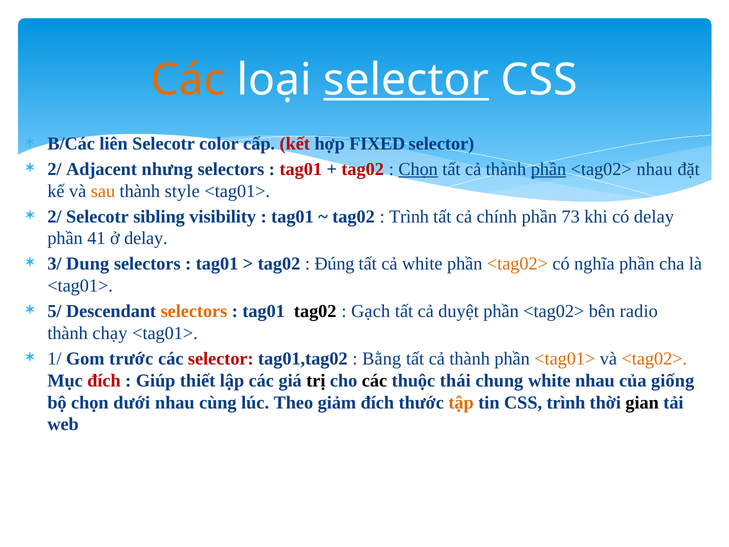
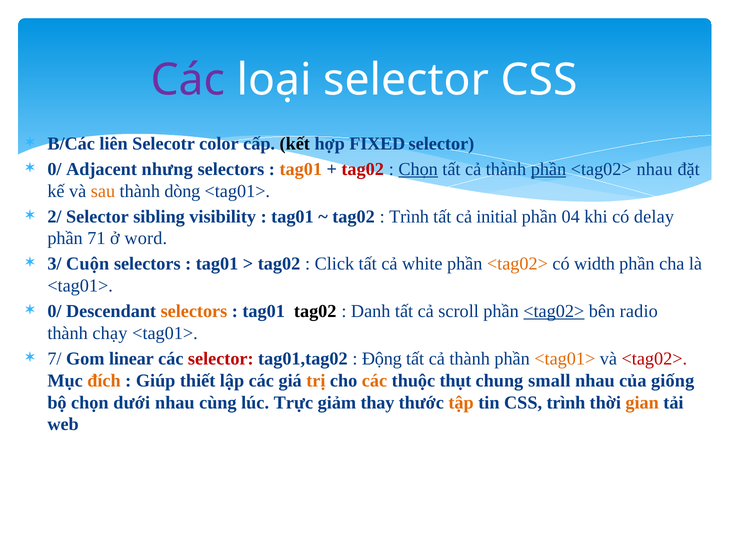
Các at (188, 80) colour: orange -> purple
selector at (406, 80) underline: present -> none
kết colour: red -> black
2/ at (54, 169): 2/ -> 0/
tag01 at (301, 169) colour: red -> orange
style: style -> dòng
2/ Selecotr: Selecotr -> Selector
chính: chính -> initial
73: 73 -> 04
41: 41 -> 71
ở delay: delay -> word
Dung: Dung -> Cuộn
Đúng: Đúng -> Click
nghĩa: nghĩa -> width
5/ at (54, 311): 5/ -> 0/
Gạch: Gạch -> Danh
duyệt: duyệt -> scroll
<tag02> at (554, 311) underline: none -> present
1/: 1/ -> 7/
trước: trước -> linear
Bằng: Bằng -> Động
<tag02> at (654, 359) colour: orange -> red
đích at (104, 380) colour: red -> orange
trị colour: black -> orange
các at (374, 380) colour: black -> orange
thái: thái -> thụt
chung white: white -> small
Theo: Theo -> Trực
giảm đích: đích -> thay
gian colour: black -> orange
